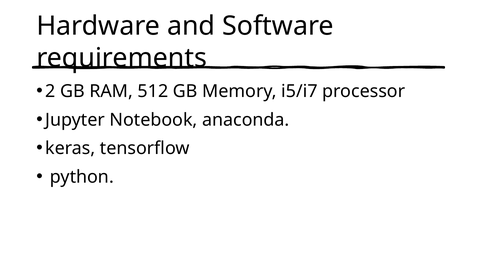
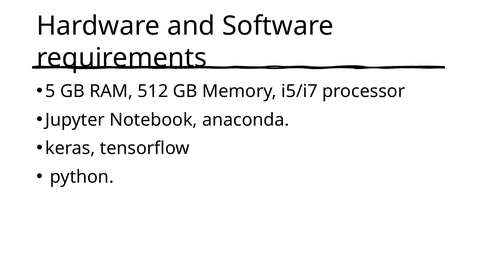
2: 2 -> 5
